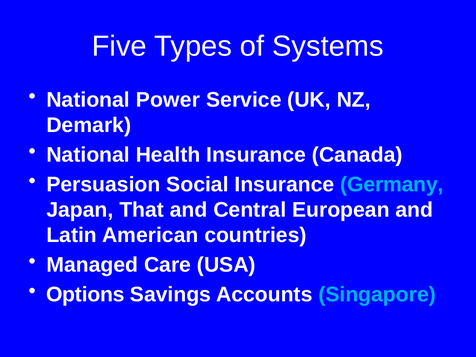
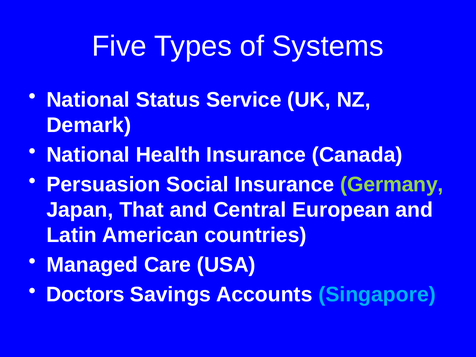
Power: Power -> Status
Germany colour: light blue -> light green
Options: Options -> Doctors
